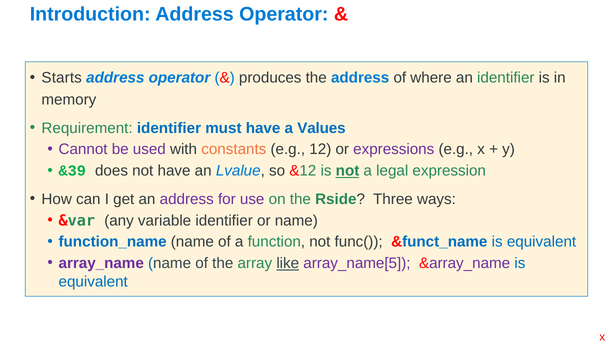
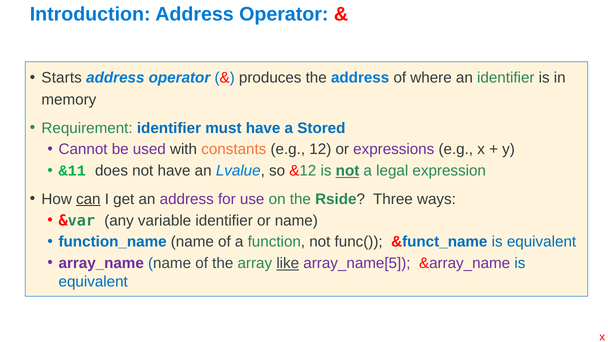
Values: Values -> Stored
&39: &39 -> &11
can underline: none -> present
